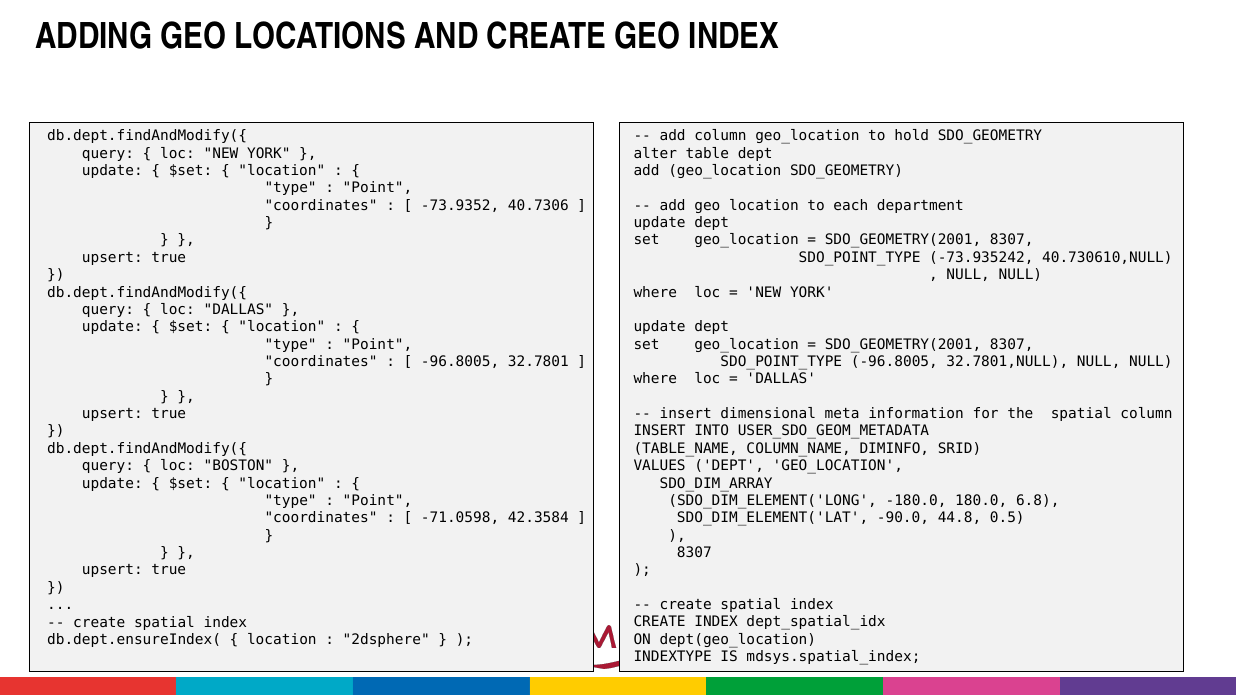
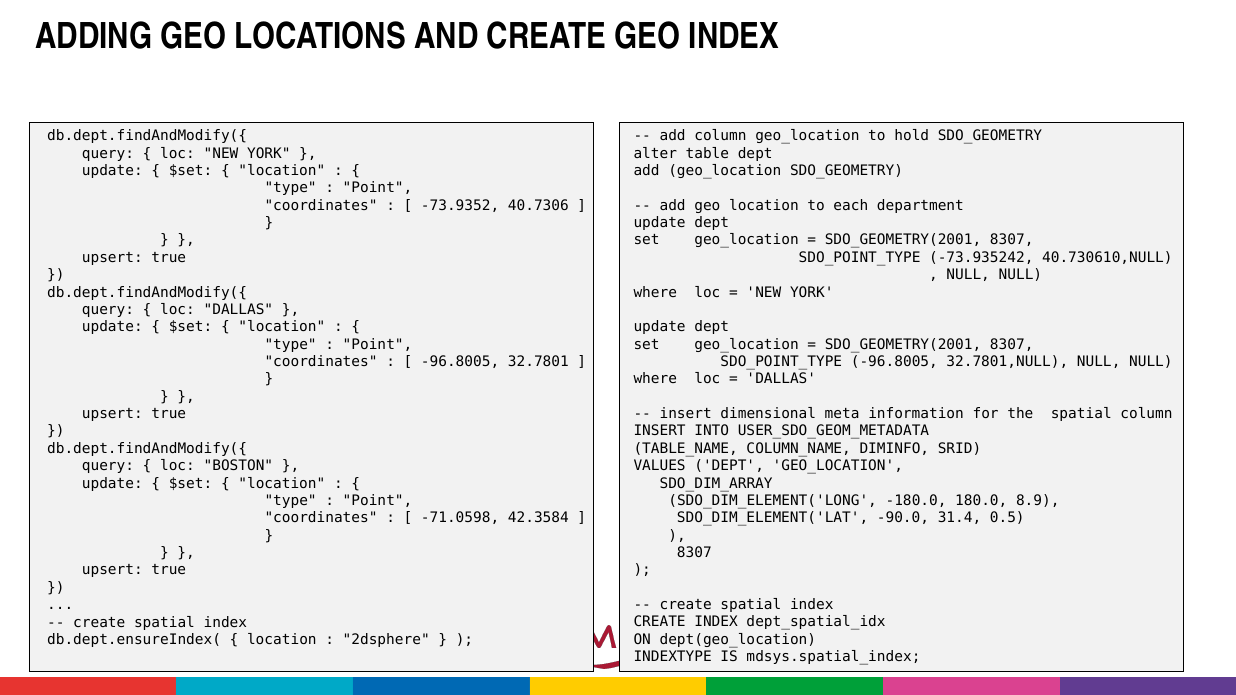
6.8: 6.8 -> 8.9
44.8: 44.8 -> 31.4
